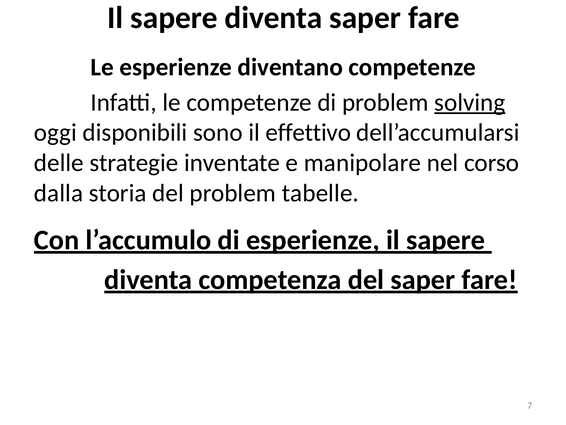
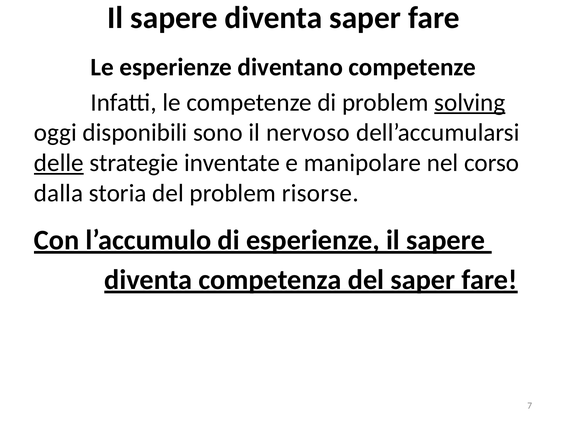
effettivo: effettivo -> nervoso
delle underline: none -> present
tabelle: tabelle -> risorse
